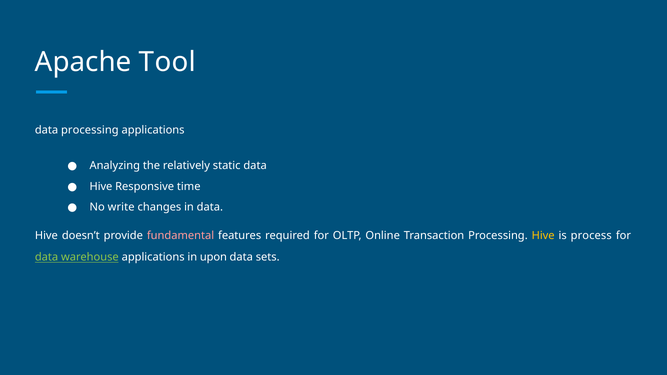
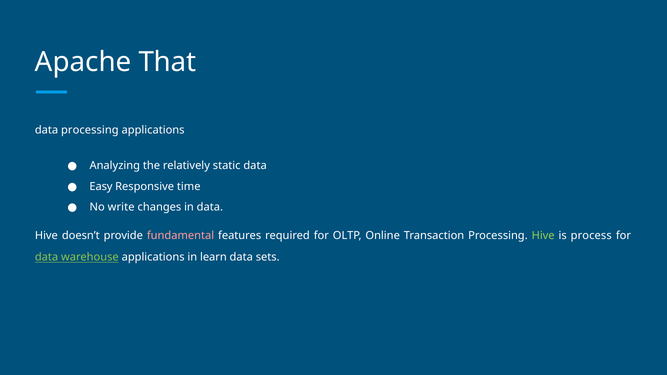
Tool: Tool -> That
Hive at (101, 187): Hive -> Easy
Hive at (543, 236) colour: yellow -> light green
upon: upon -> learn
